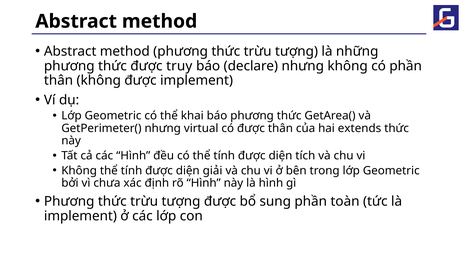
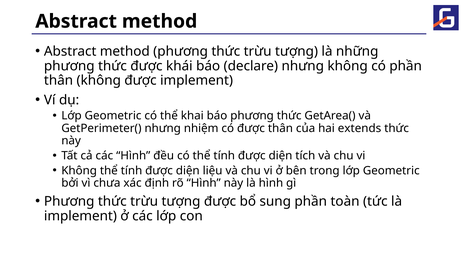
truy: truy -> khái
virtual: virtual -> nhiệm
giải: giải -> liệu
